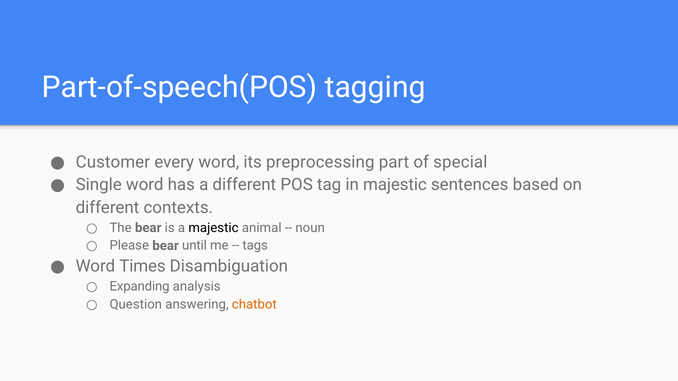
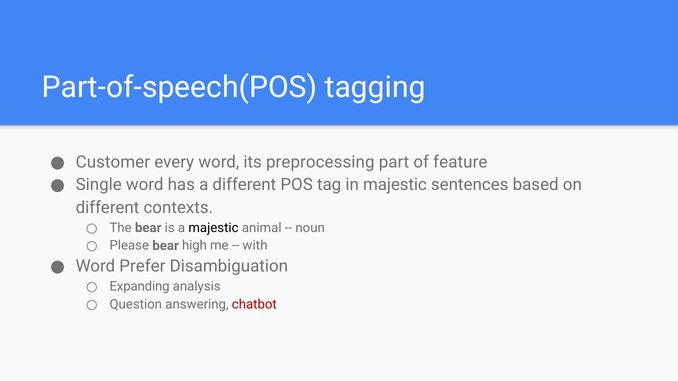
special: special -> feature
until: until -> high
tags: tags -> with
Times: Times -> Prefer
chatbot colour: orange -> red
